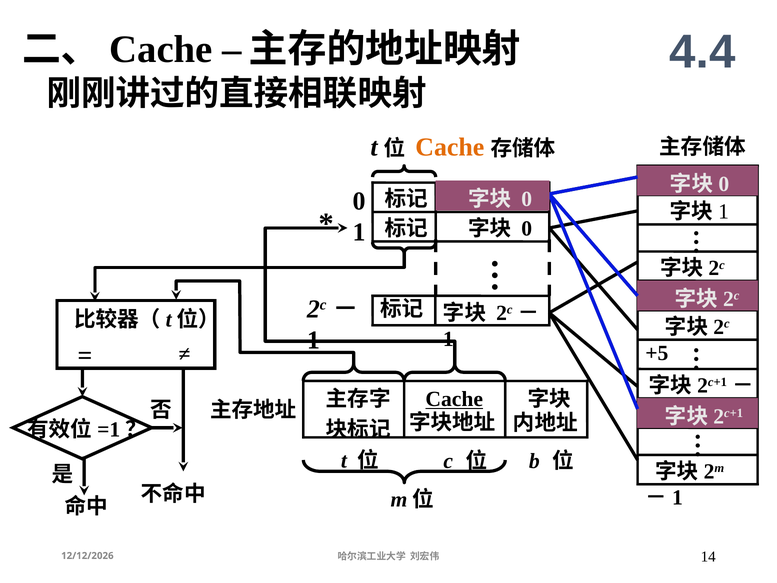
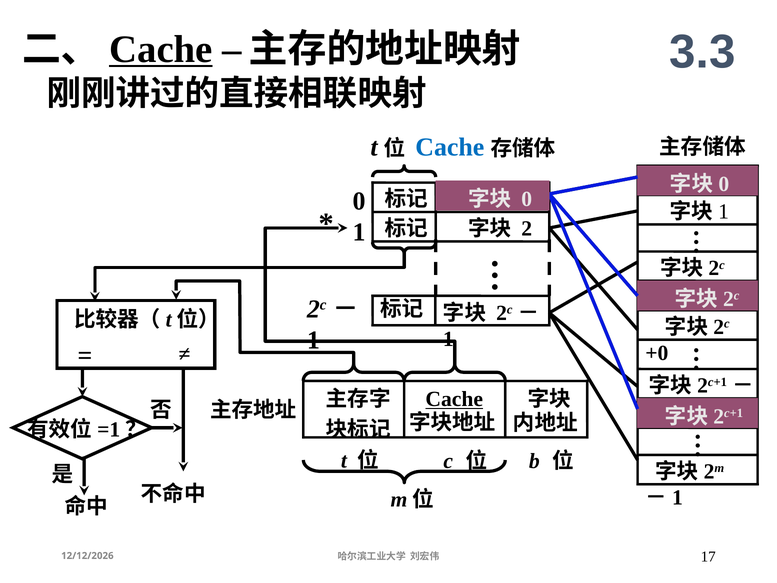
4.4: 4.4 -> 3.3
Cache at (161, 49) underline: none -> present
Cache at (450, 147) colour: orange -> blue
0 at (527, 228): 0 -> 2
+5: +5 -> +0
14: 14 -> 17
